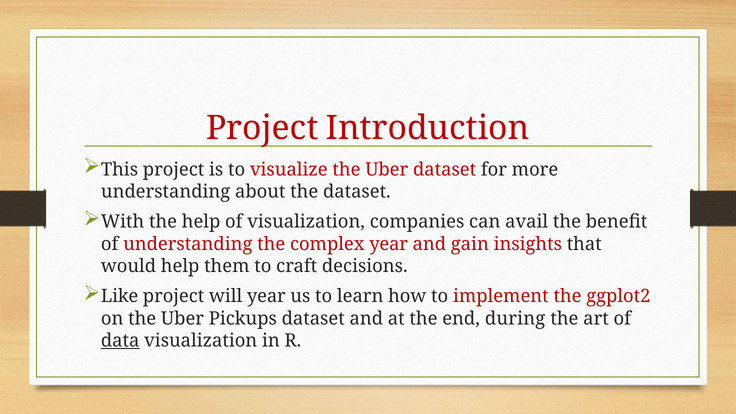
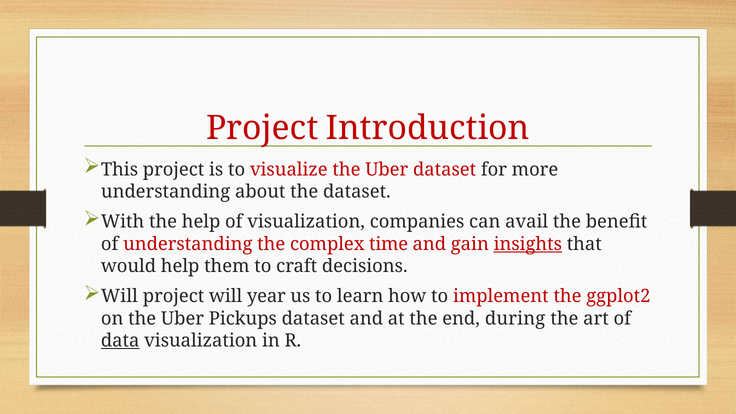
complex year: year -> time
insights underline: none -> present
Like at (120, 296): Like -> Will
